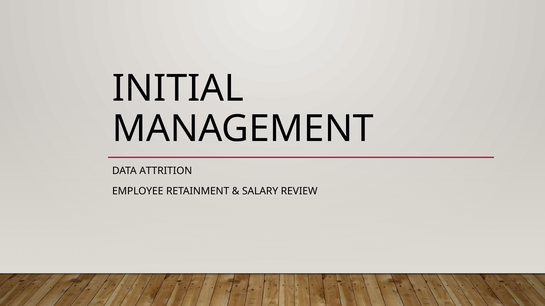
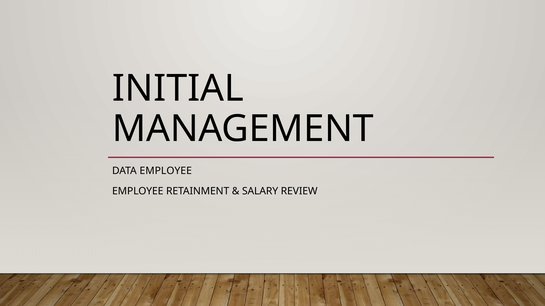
DATA ATTRITION: ATTRITION -> EMPLOYEE
